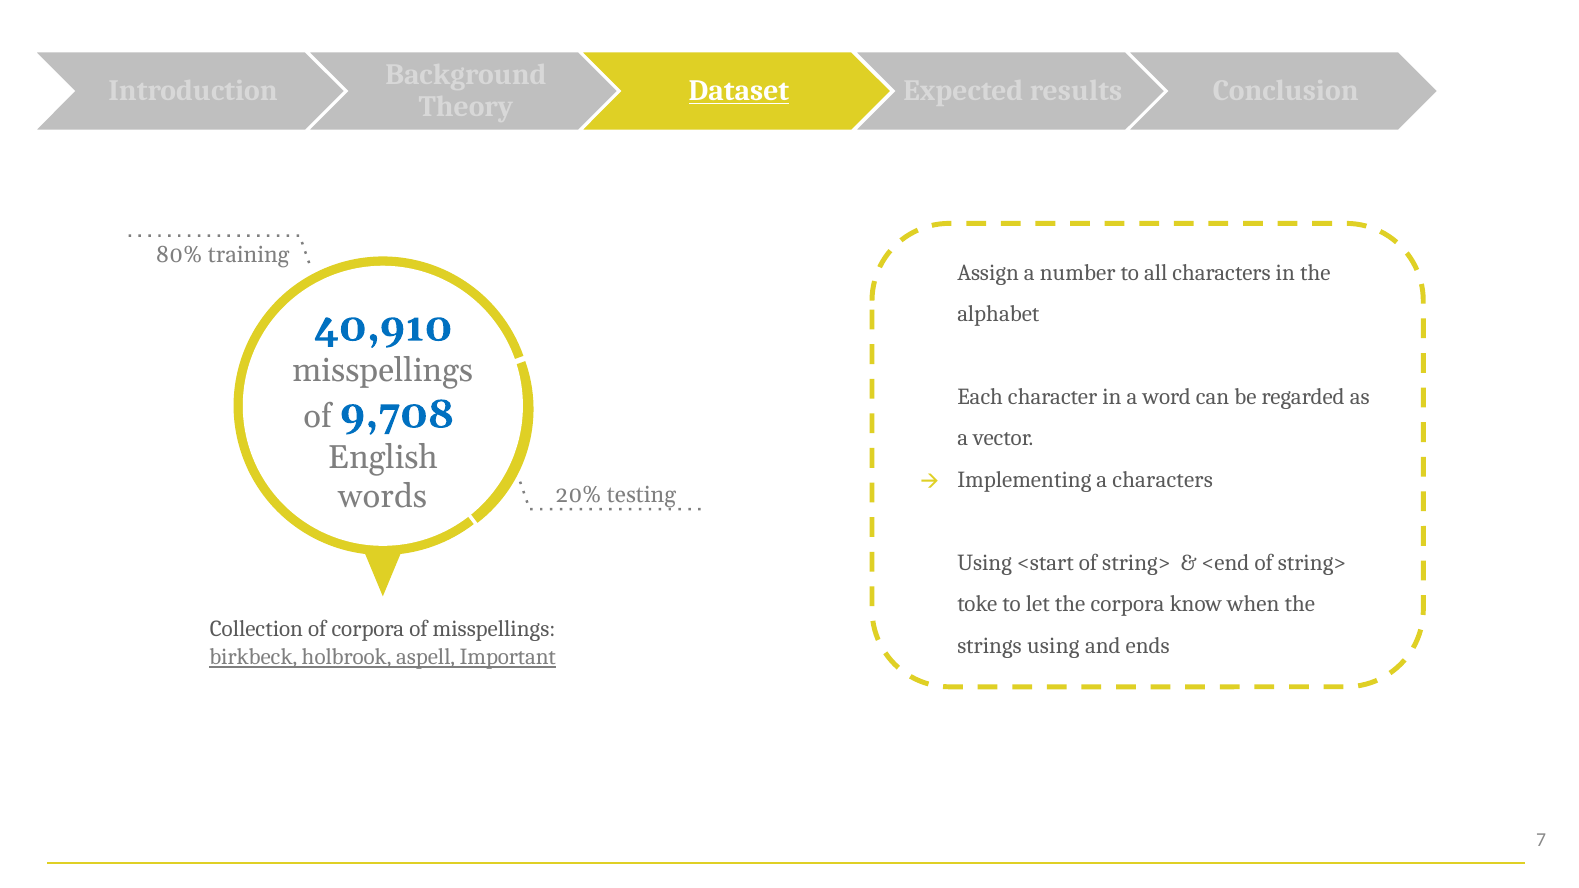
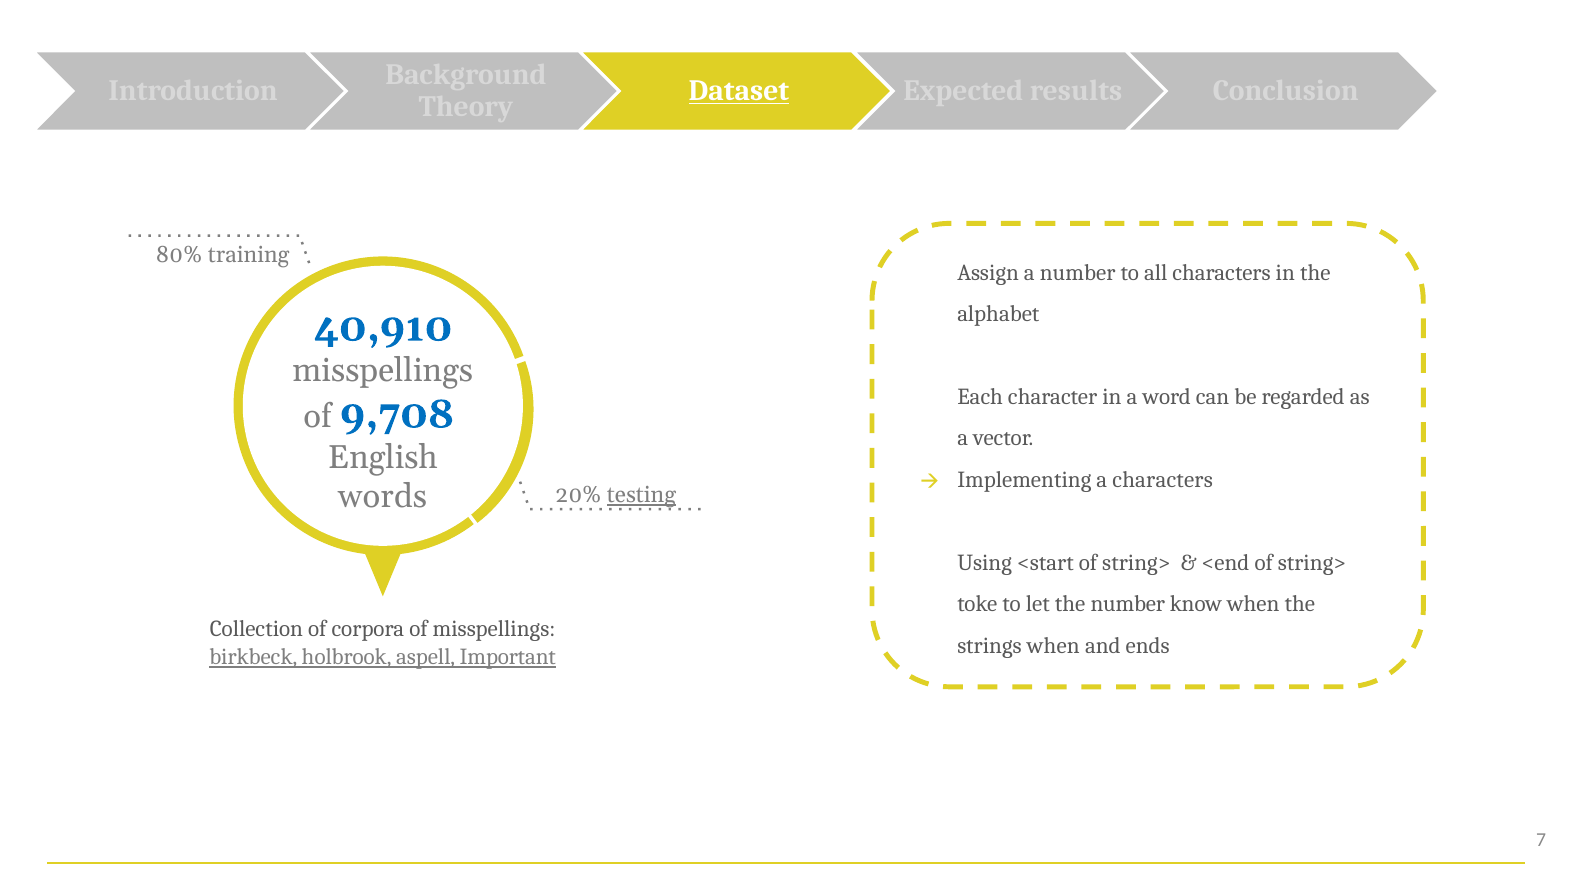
testing underline: none -> present
the corpora: corpora -> number
strings using: using -> when
